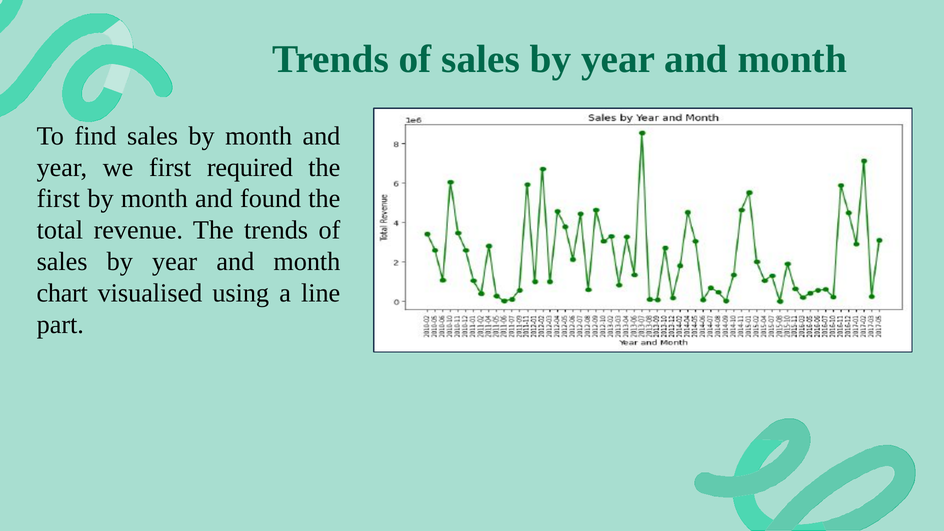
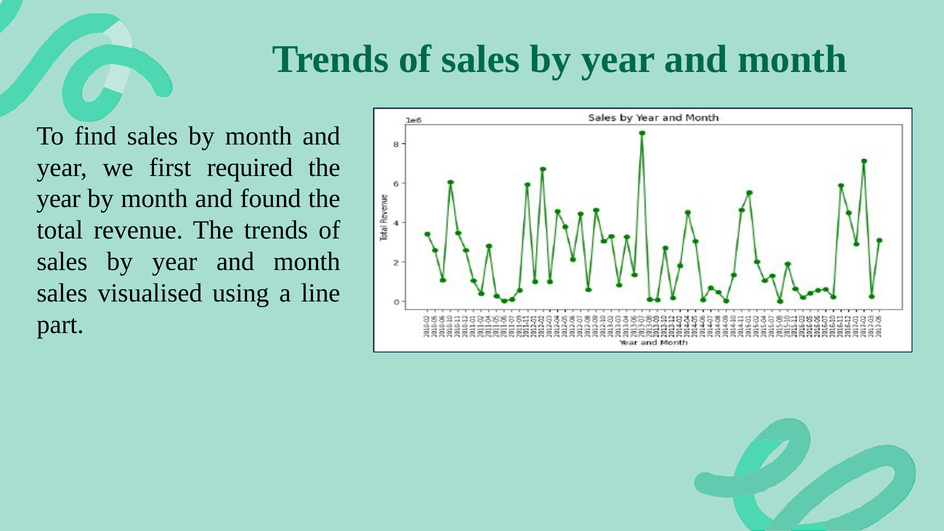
first at (58, 199): first -> year
chart at (62, 293): chart -> sales
